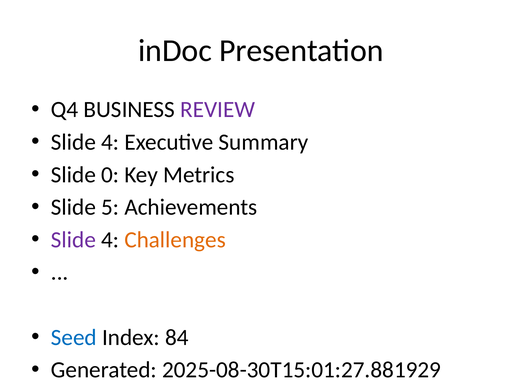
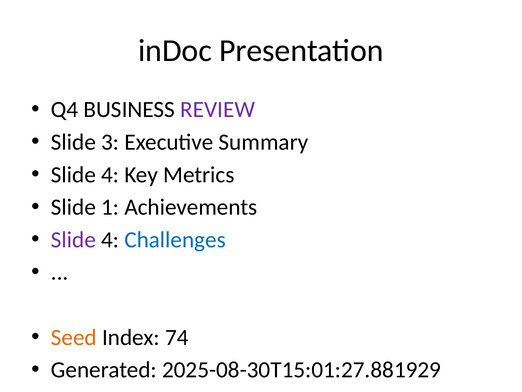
4 at (110, 142): 4 -> 3
0 at (110, 174): 0 -> 4
5: 5 -> 1
Challenges colour: orange -> blue
Seed colour: blue -> orange
84: 84 -> 74
